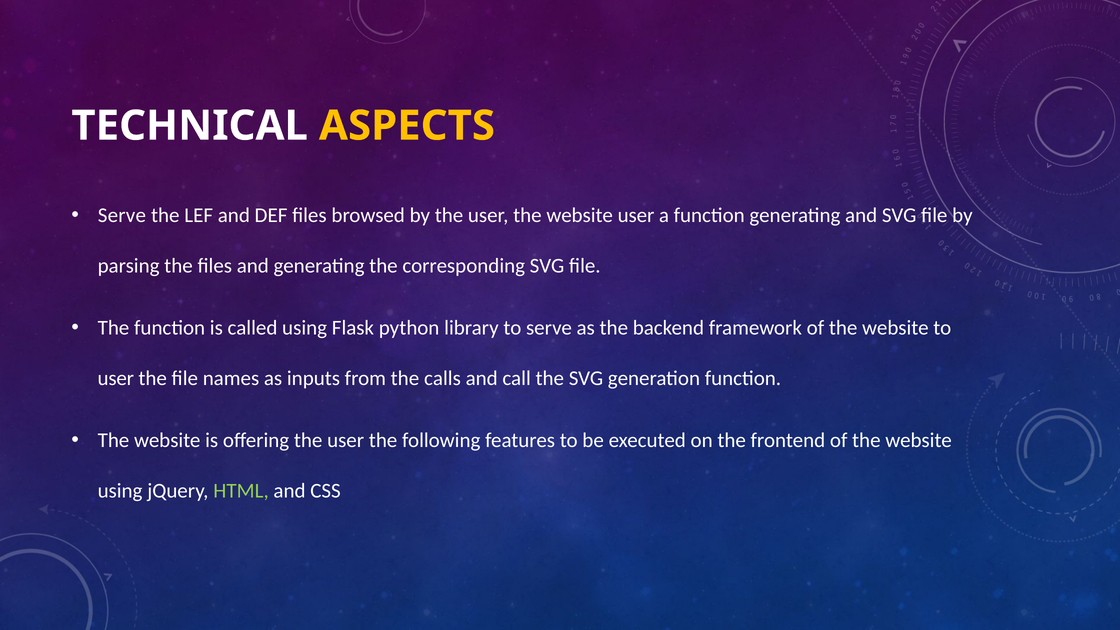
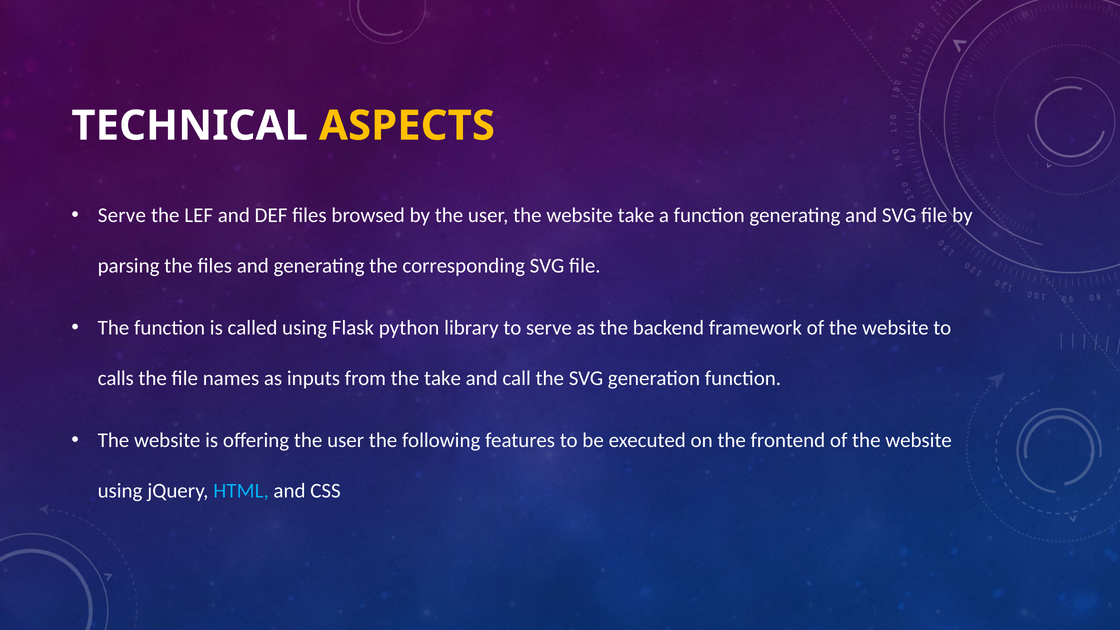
website user: user -> take
user at (116, 378): user -> calls
the calls: calls -> take
HTML colour: light green -> light blue
